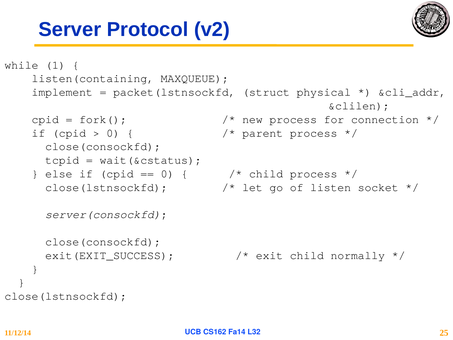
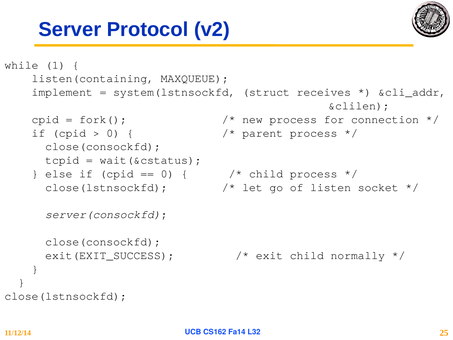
packet(lstnsockfd: packet(lstnsockfd -> system(lstnsockfd
physical: physical -> receives
